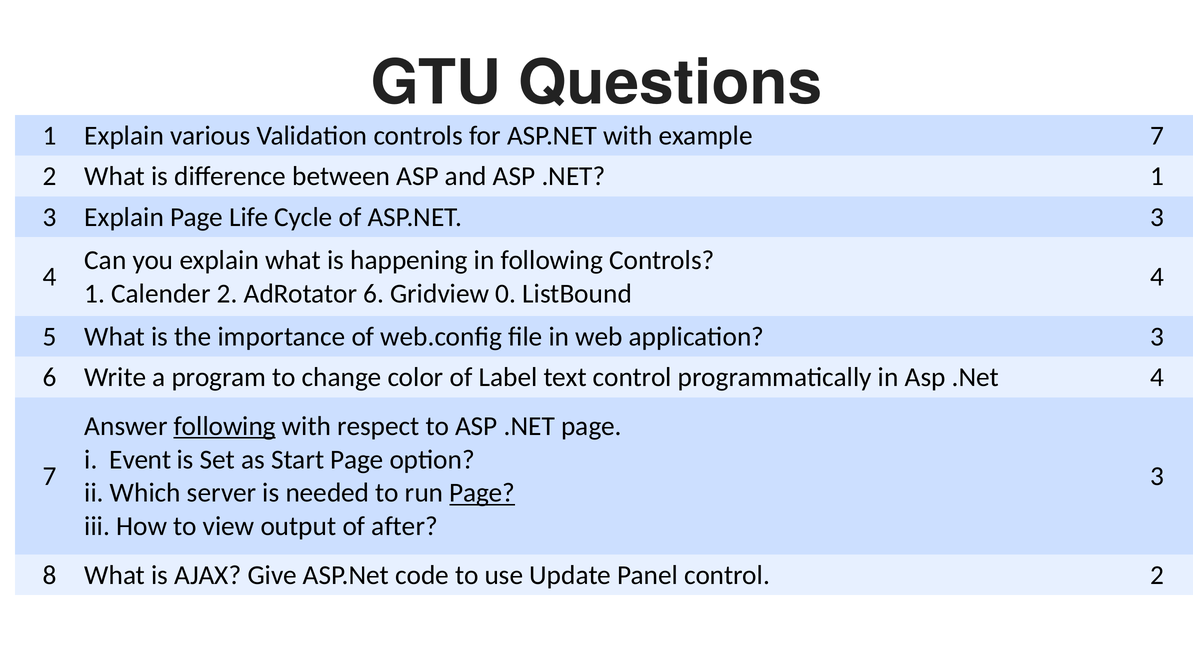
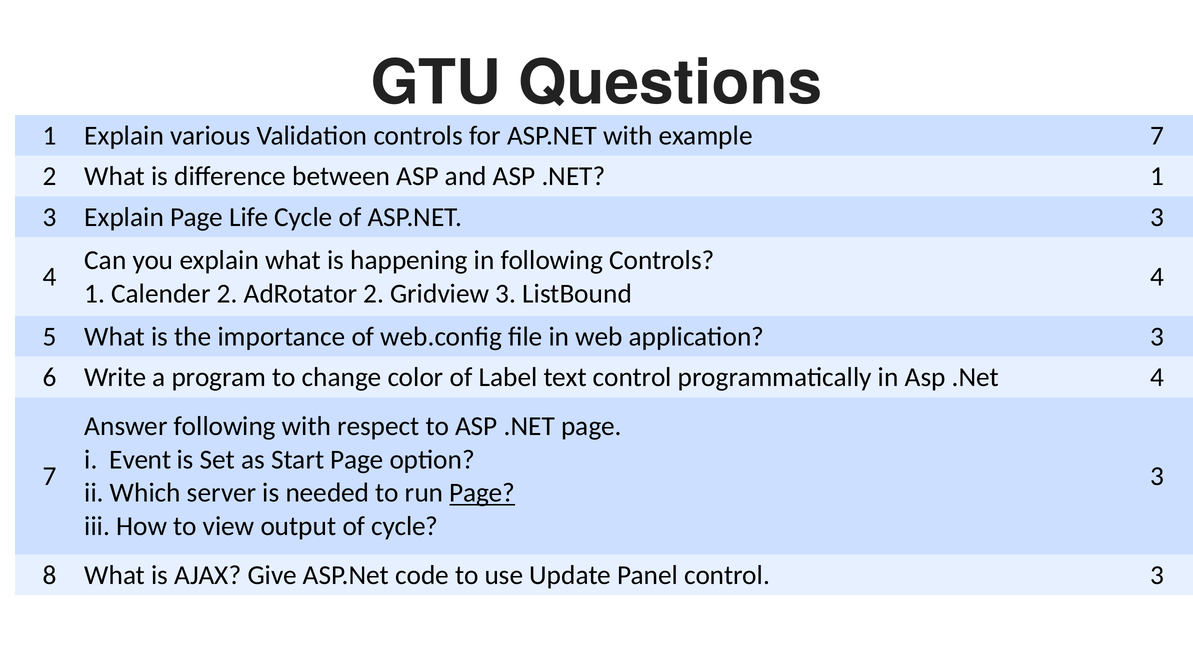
AdRotator 6: 6 -> 2
Gridview 0: 0 -> 3
following at (225, 426) underline: present -> none
of after: after -> cycle
control 2: 2 -> 3
